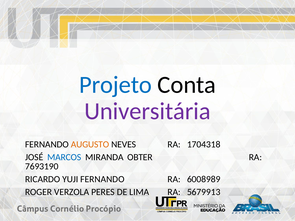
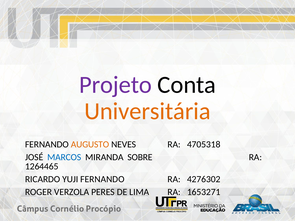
Projeto colour: blue -> purple
Universitária colour: purple -> orange
1704318: 1704318 -> 4705318
OBTER: OBTER -> SOBRE
7693190: 7693190 -> 1264465
6008989: 6008989 -> 4276302
5679913: 5679913 -> 1653271
